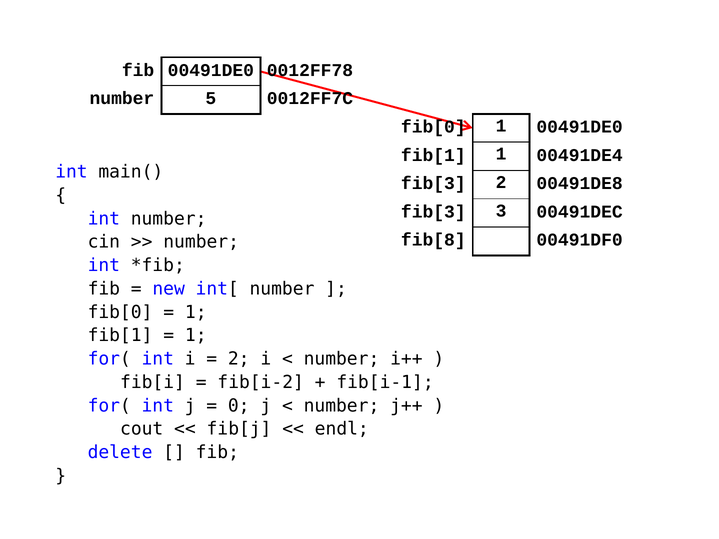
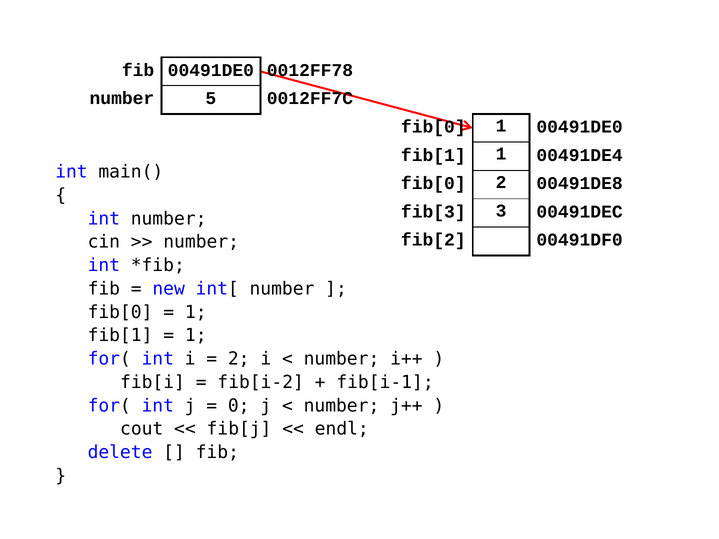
fib[3 at (433, 184): fib[3 -> fib[0
fib[8: fib[8 -> fib[2
